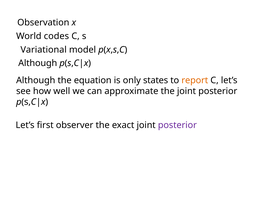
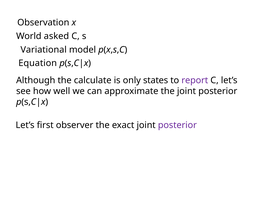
codes: codes -> asked
Although at (38, 63): Although -> Equation
equation: equation -> calculate
report colour: orange -> purple
